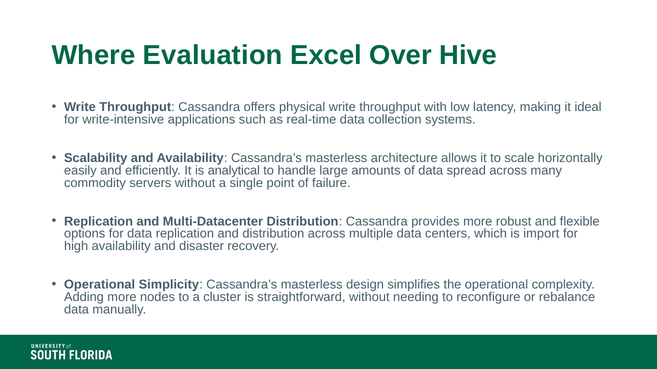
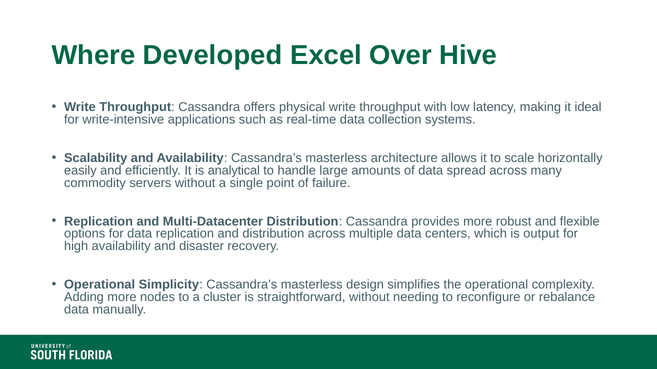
Evaluation: Evaluation -> Developed
import: import -> output
